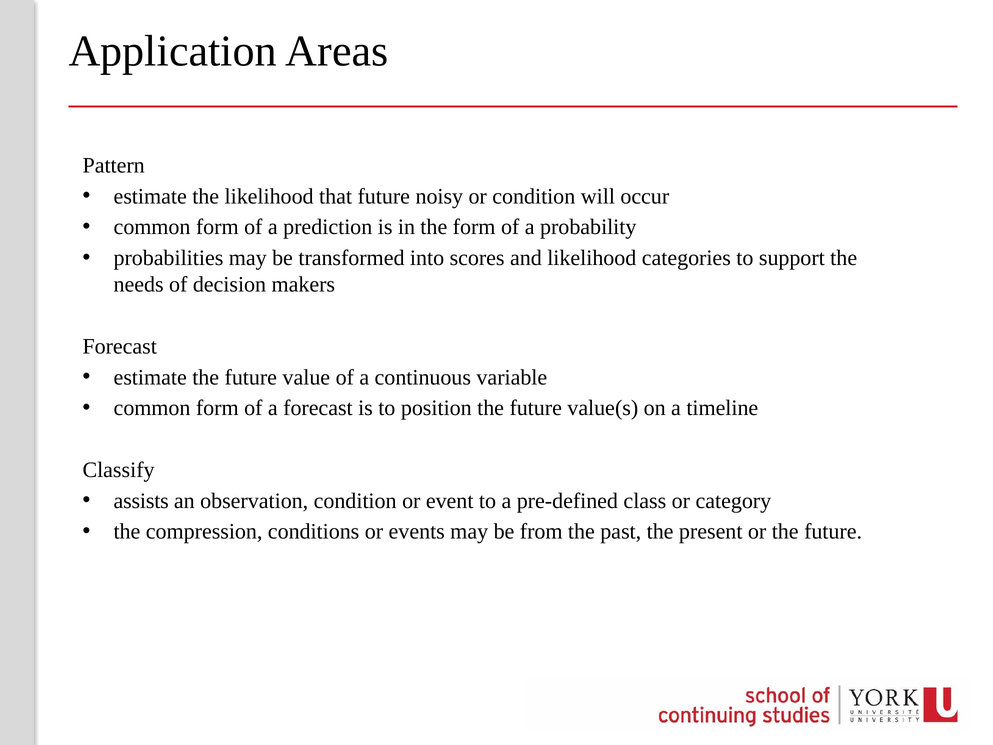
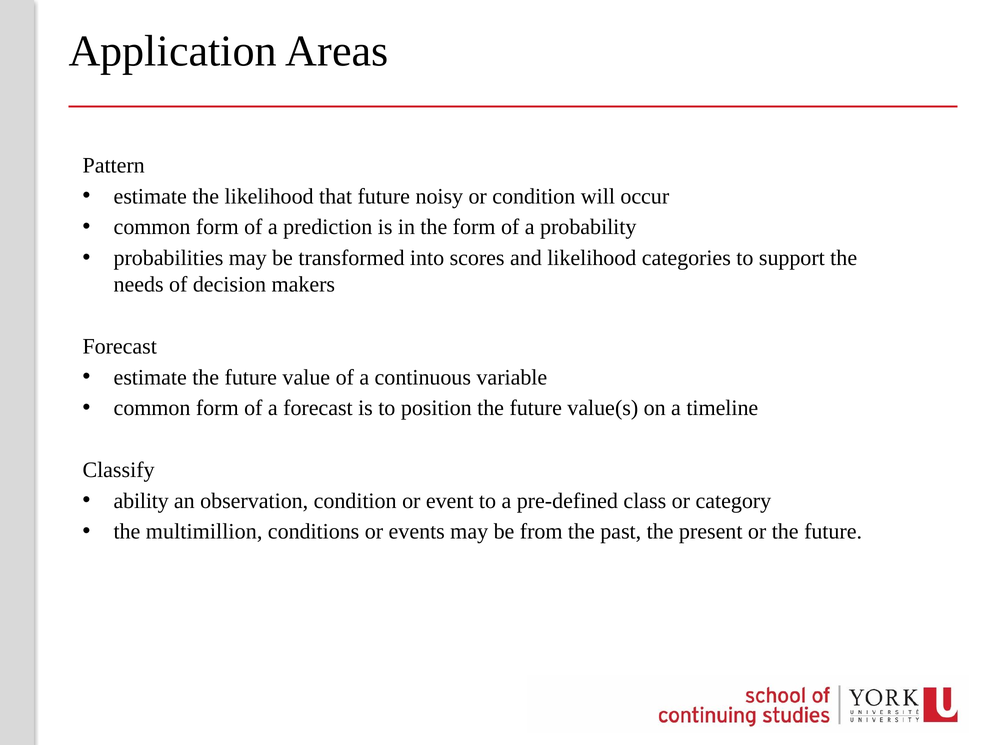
assists: assists -> ability
compression: compression -> multimillion
